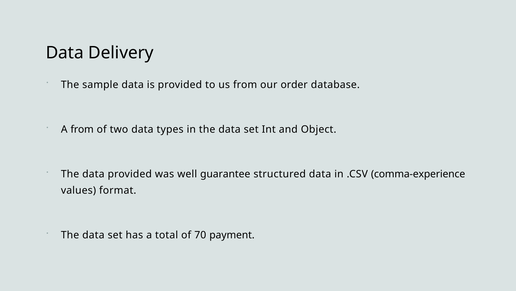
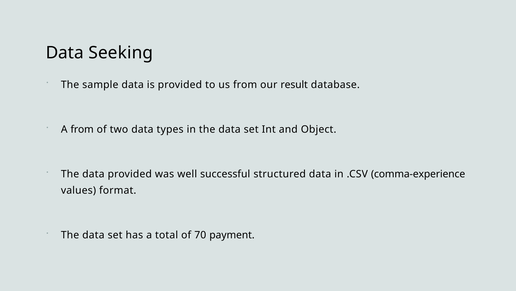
Delivery: Delivery -> Seeking
order: order -> result
guarantee: guarantee -> successful
